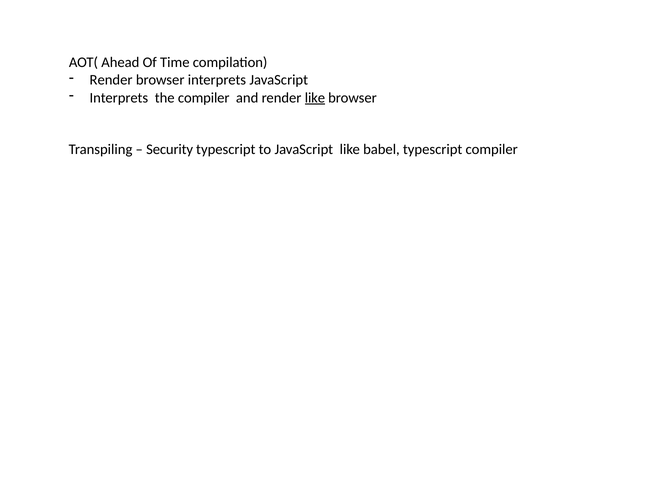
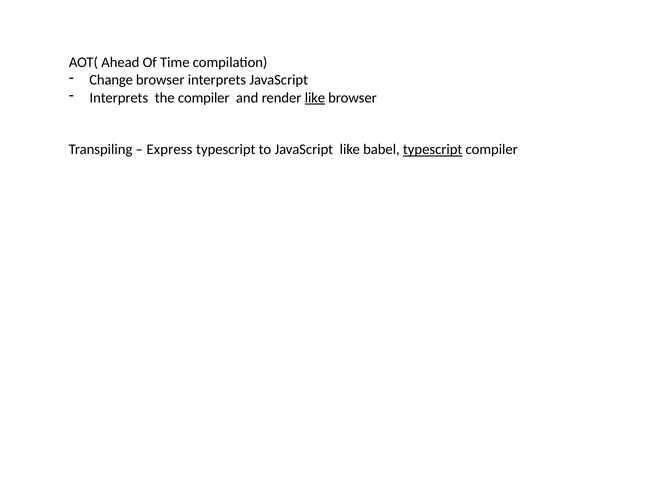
Render at (111, 80): Render -> Change
Security: Security -> Express
typescript at (433, 150) underline: none -> present
